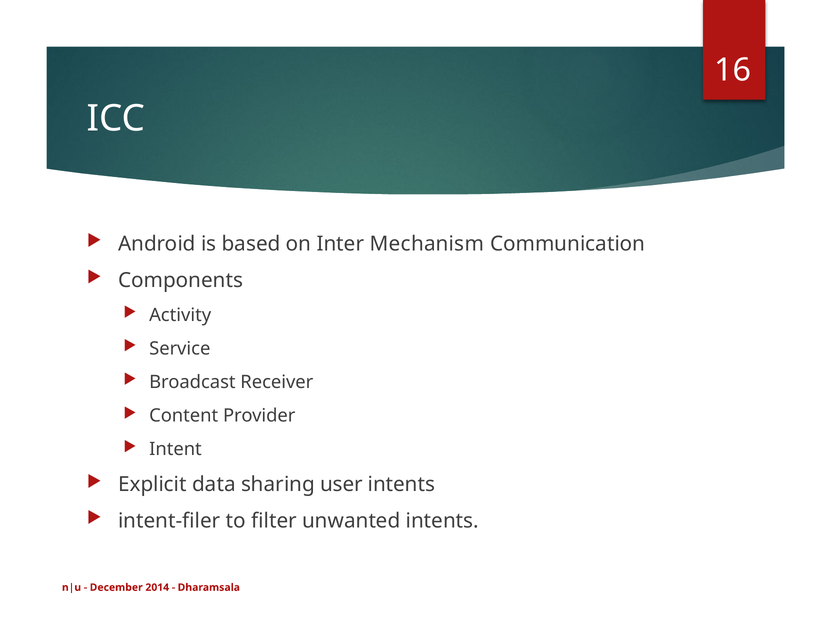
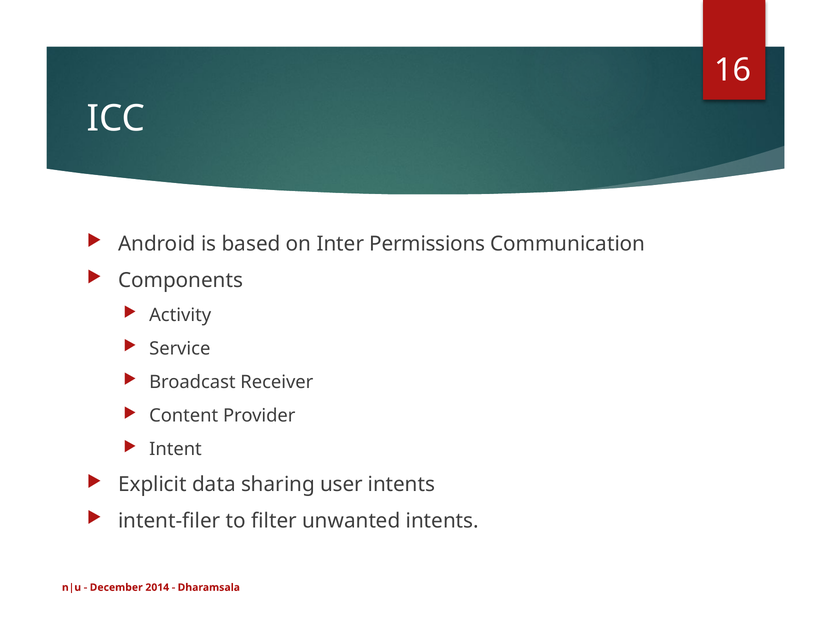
Mechanism: Mechanism -> Permissions
